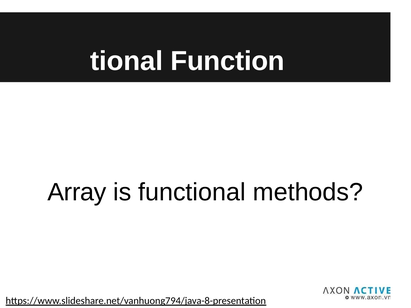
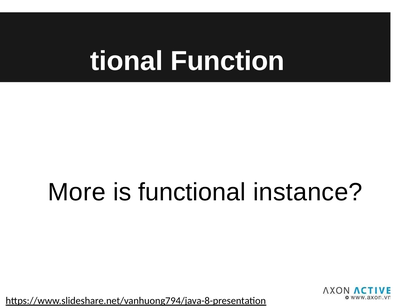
Array: Array -> More
methods: methods -> instance
